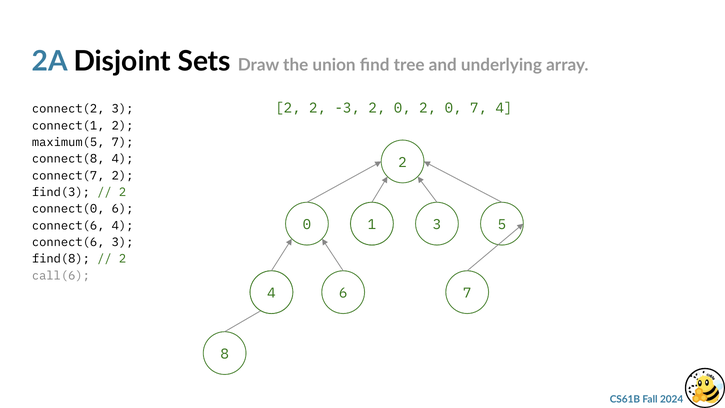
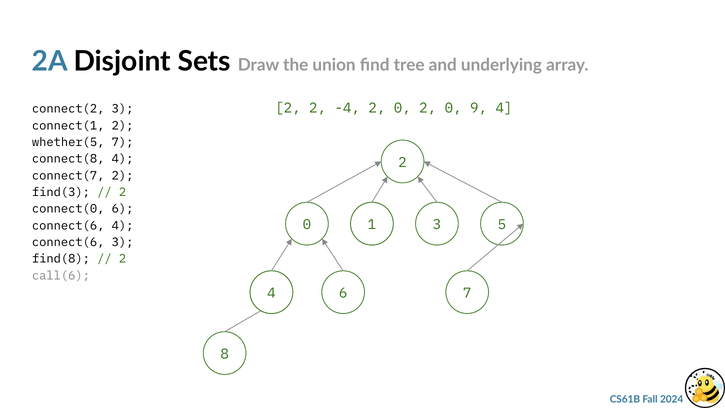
-3: -3 -> -4
0 7: 7 -> 9
maximum(5: maximum(5 -> whether(5
